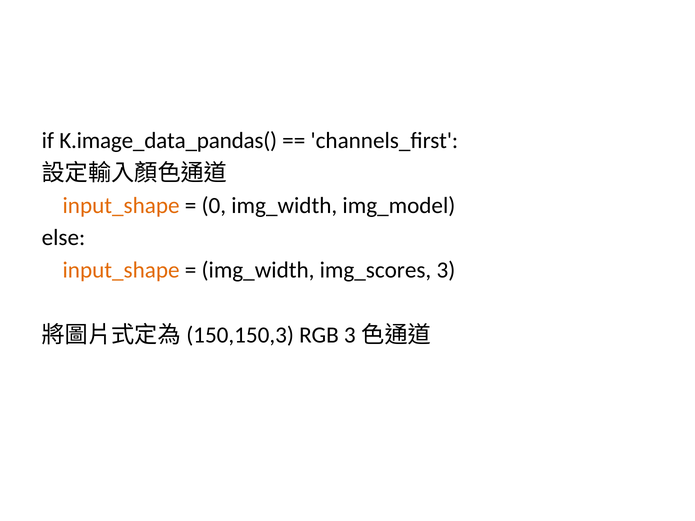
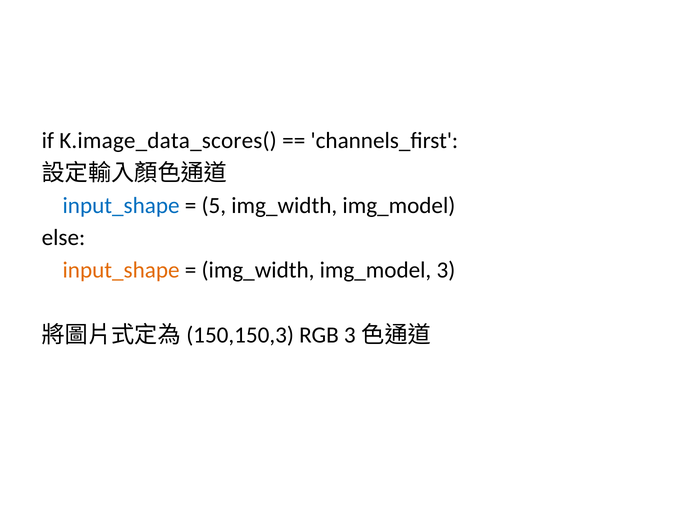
K.image_data_pandas(: K.image_data_pandas( -> K.image_data_scores(
input_shape at (121, 205) colour: orange -> blue
0: 0 -> 5
img_scores at (375, 270): img_scores -> img_model
